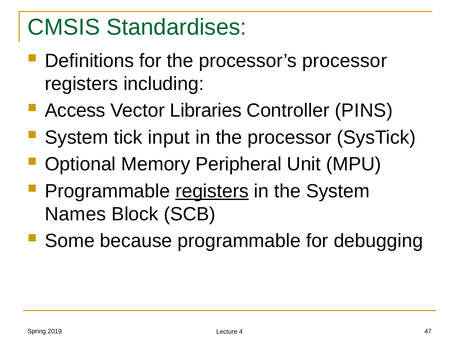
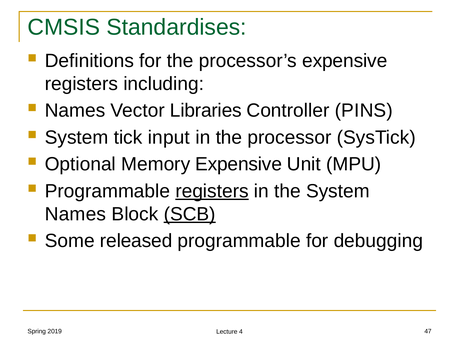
processor’s processor: processor -> expensive
Access at (75, 110): Access -> Names
Memory Peripheral: Peripheral -> Expensive
SCB underline: none -> present
because: because -> released
